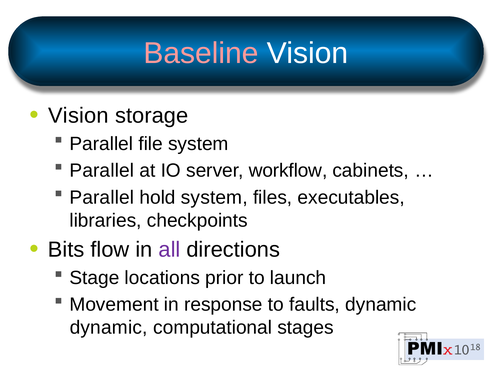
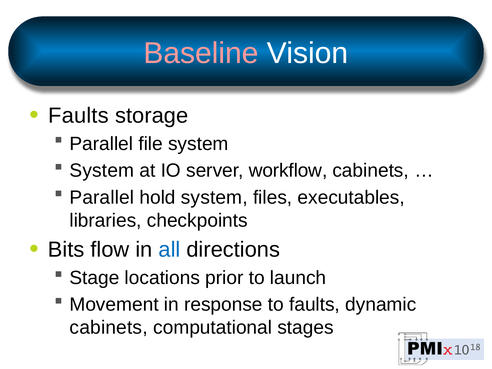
Vision at (78, 116): Vision -> Faults
Parallel at (102, 171): Parallel -> System
all colour: purple -> blue
dynamic at (109, 328): dynamic -> cabinets
